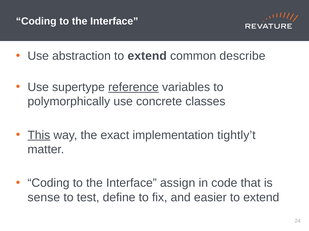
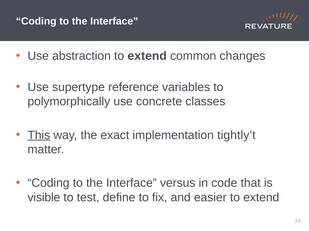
describe: describe -> changes
reference underline: present -> none
assign: assign -> versus
sense: sense -> visible
